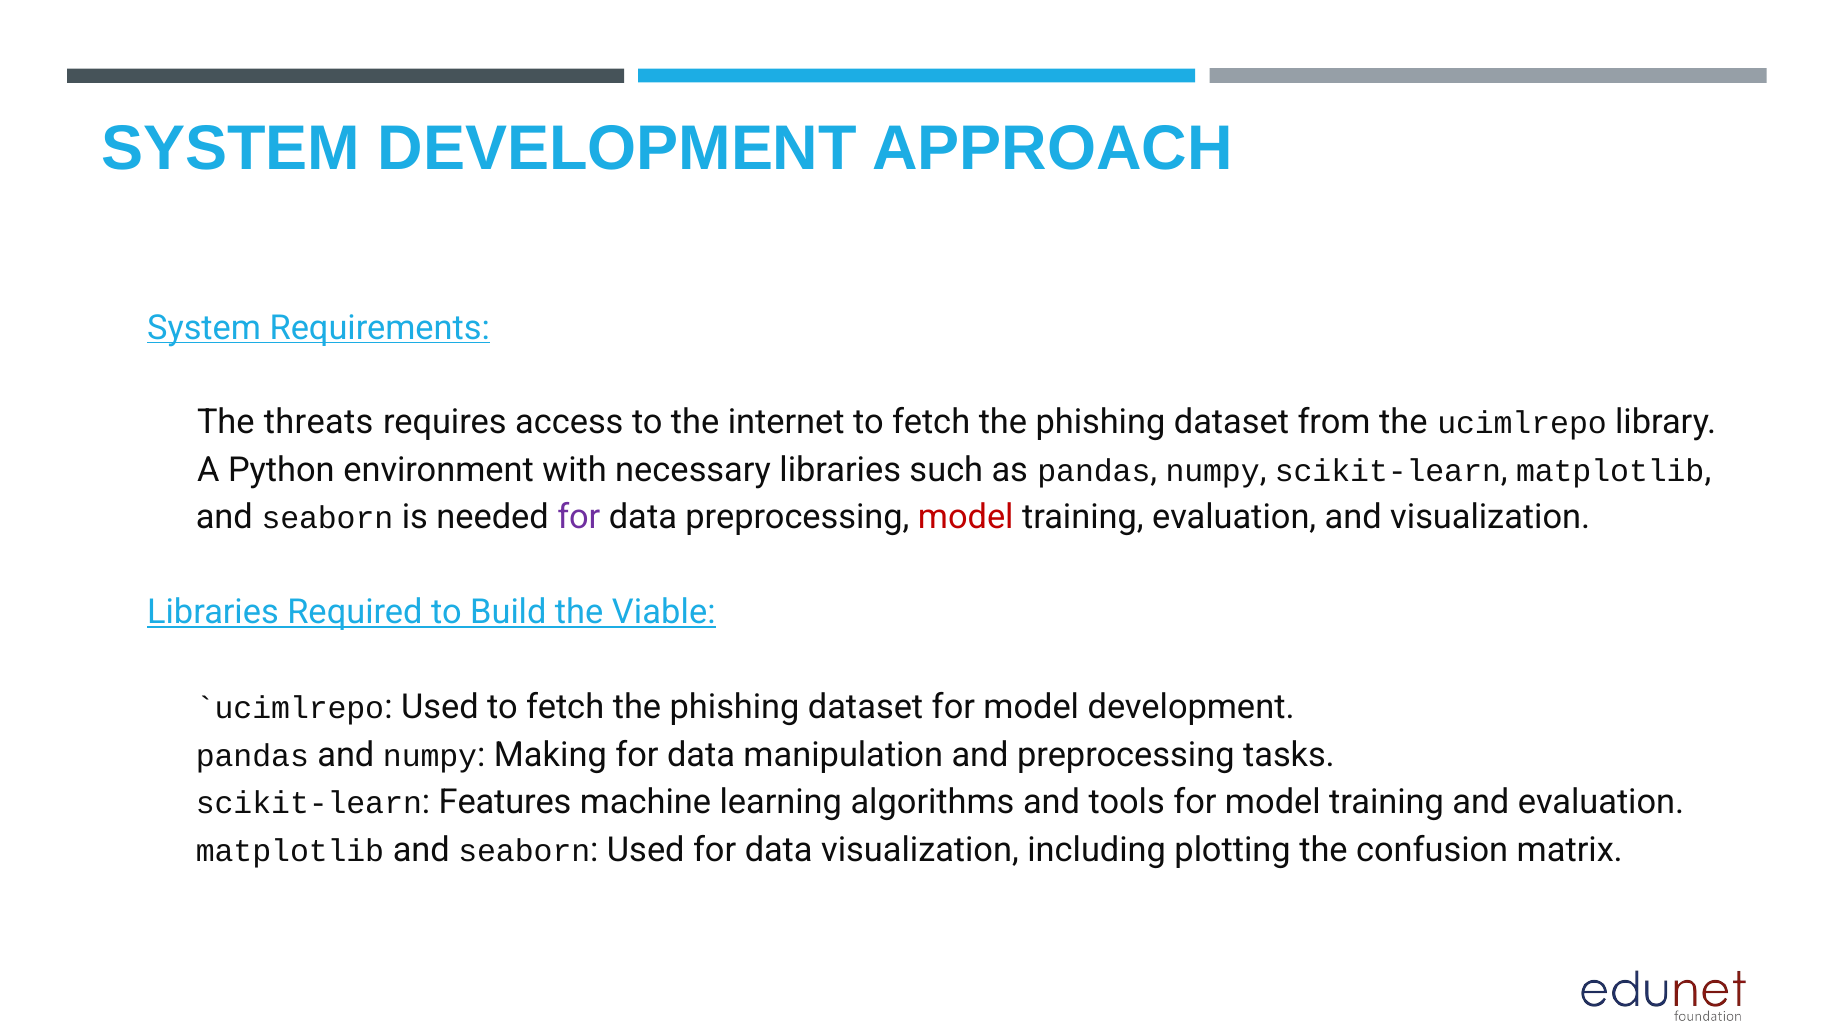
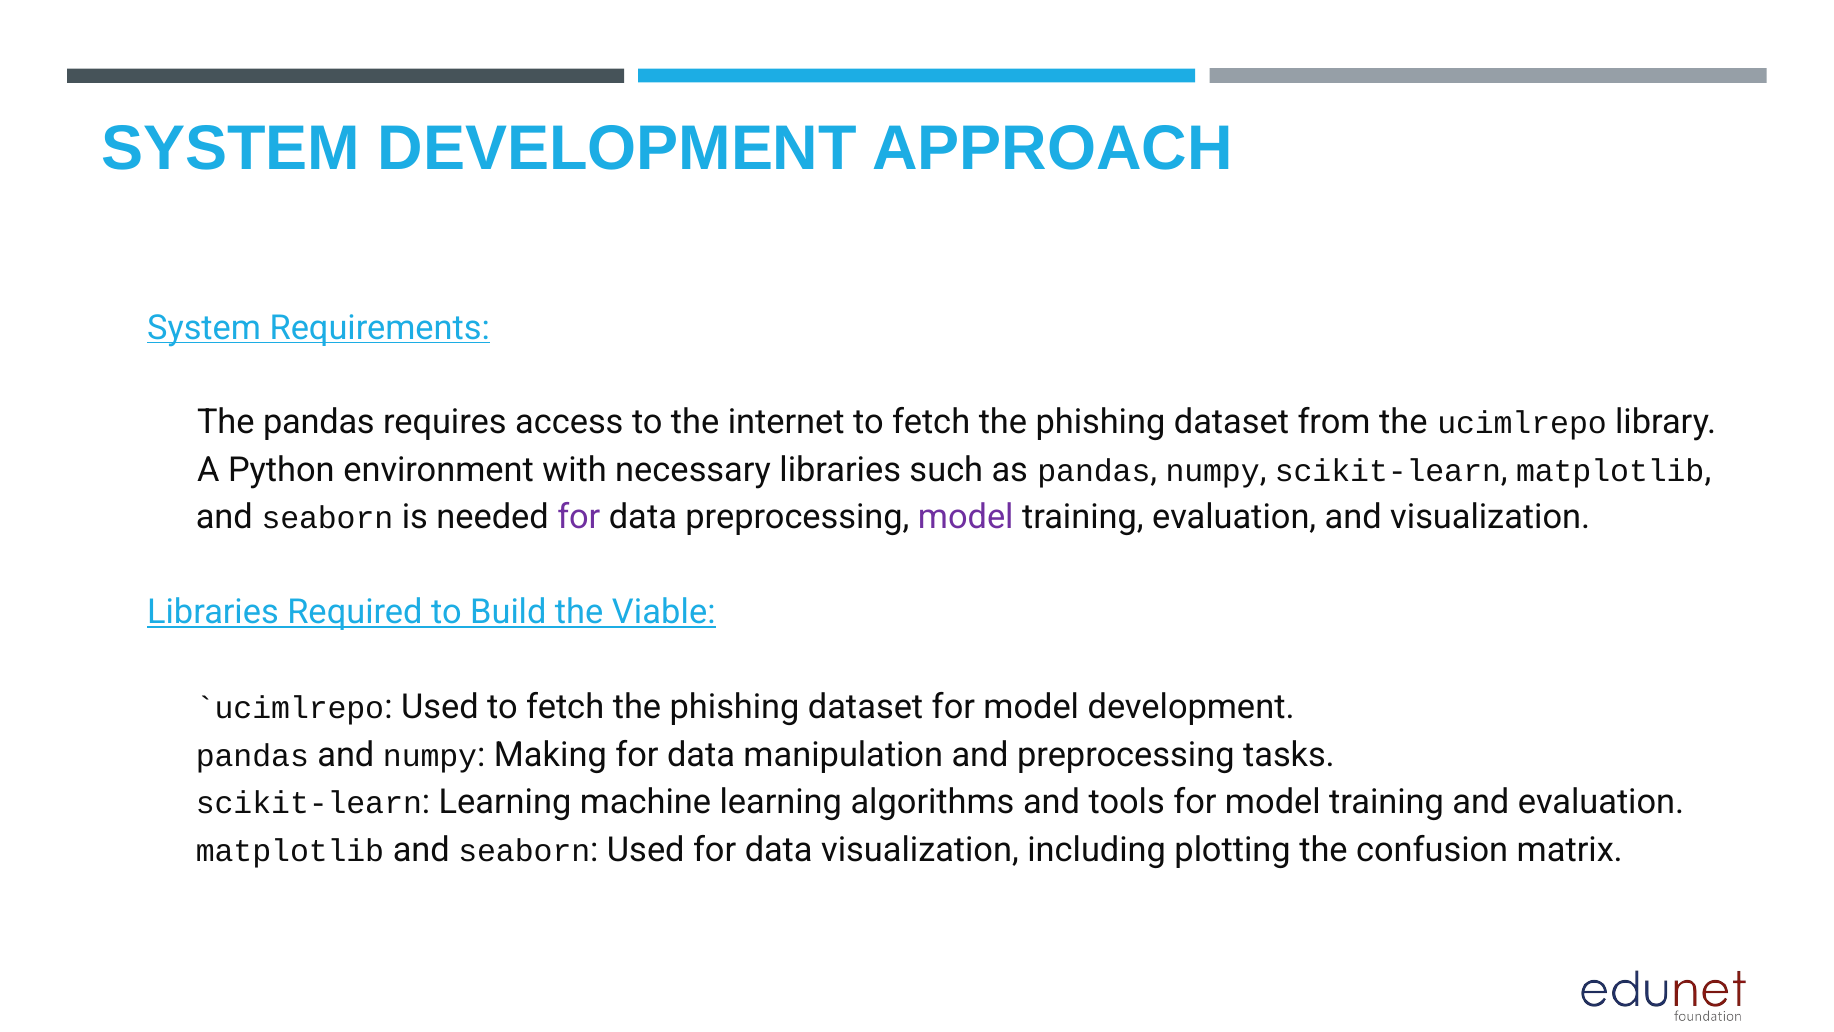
threats at (319, 422): threats -> pandas
model at (966, 517) colour: red -> purple
scikit-learn Features: Features -> Learning
